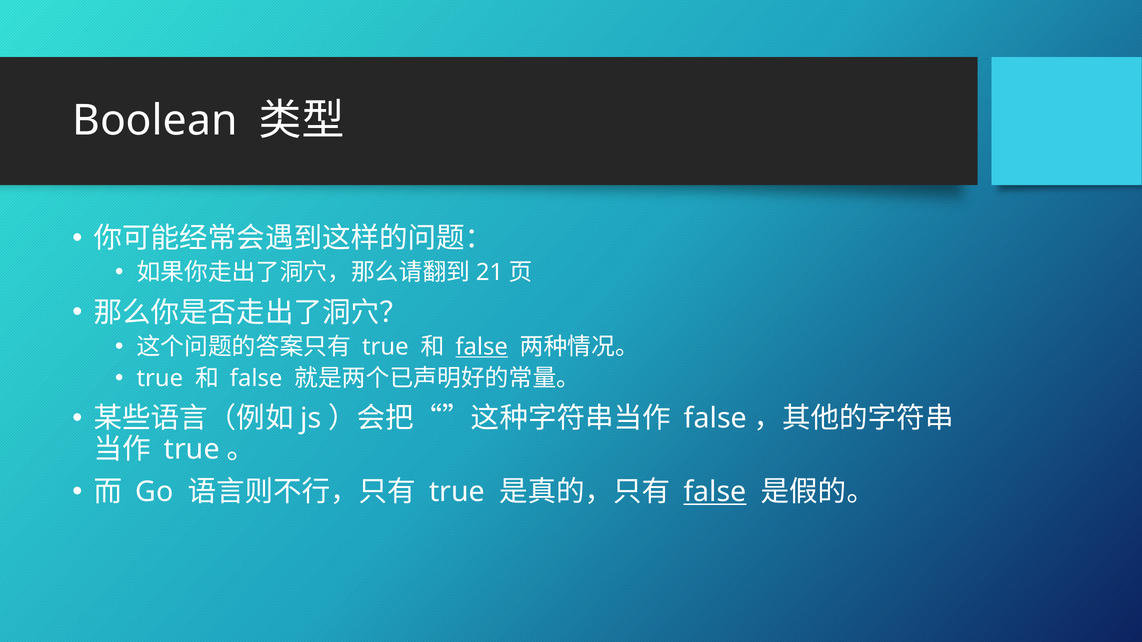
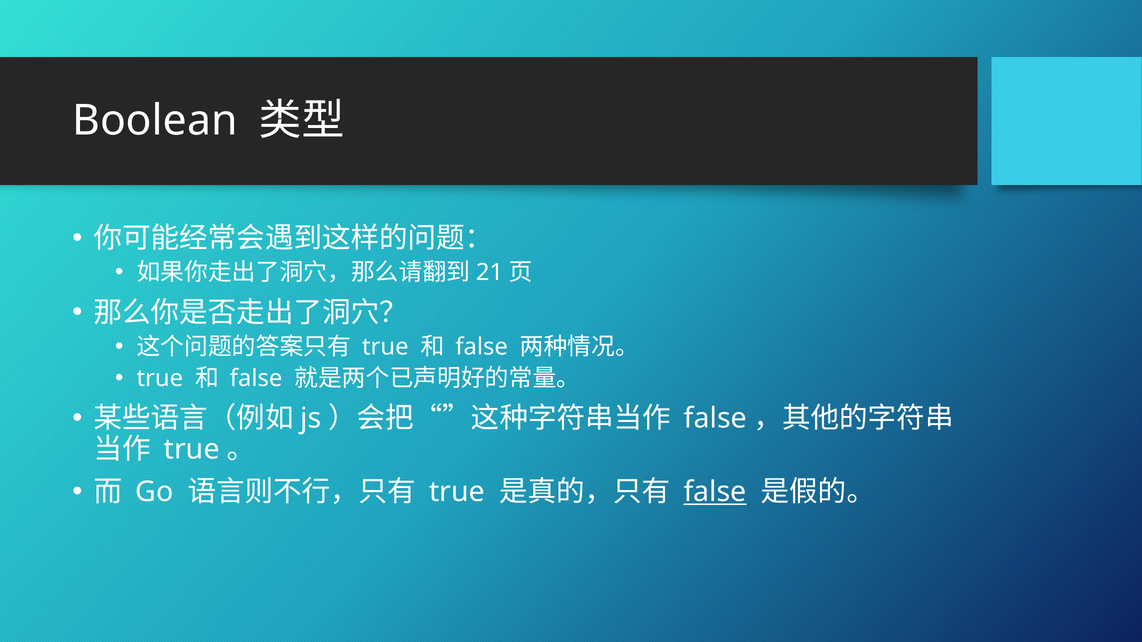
false at (482, 347) underline: present -> none
